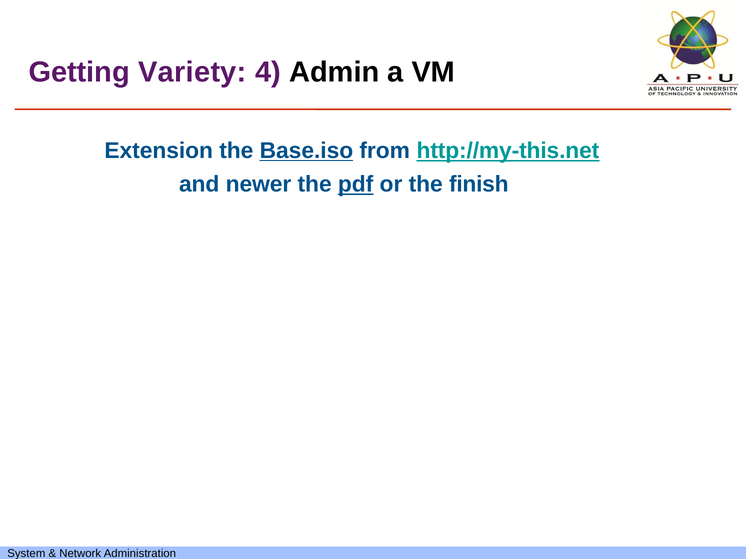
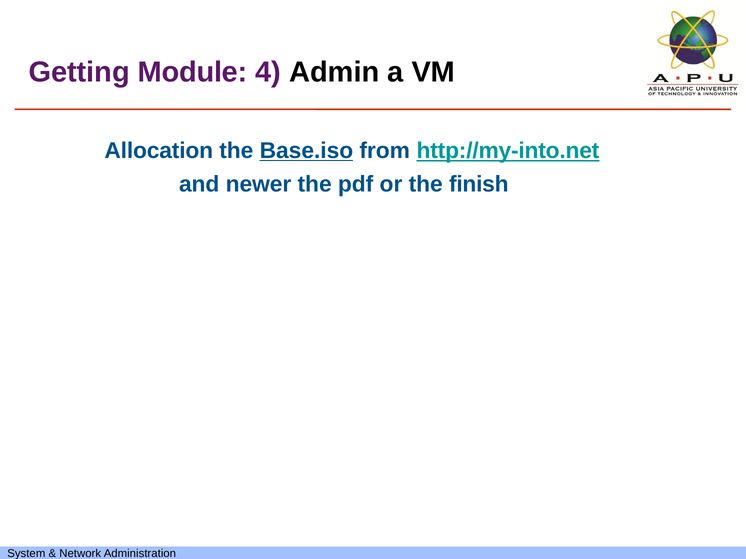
Variety: Variety -> Module
Extension: Extension -> Allocation
http://my-this.net: http://my-this.net -> http://my-into.net
pdf underline: present -> none
